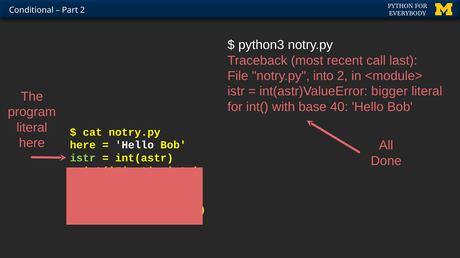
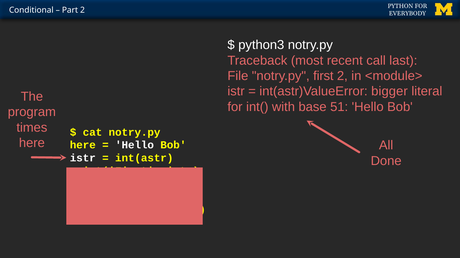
into: into -> first
40: 40 -> 51
literal at (32, 128): literal -> times
istr at (83, 158) colour: light green -> white
